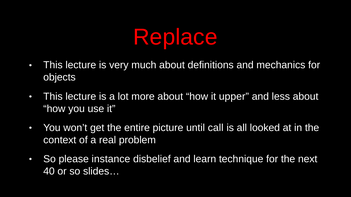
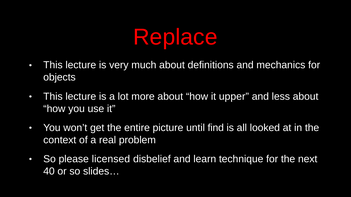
call: call -> find
instance: instance -> licensed
